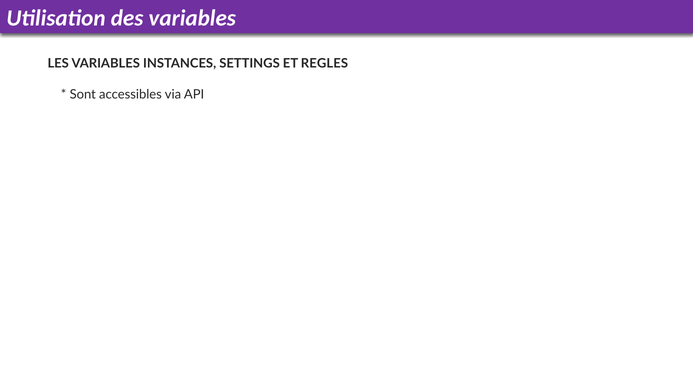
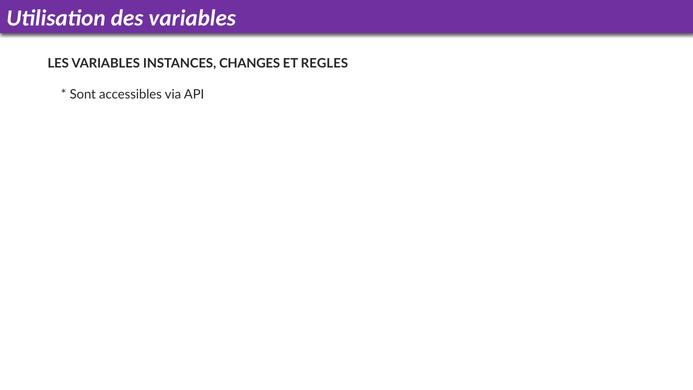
SETTINGS: SETTINGS -> CHANGES
